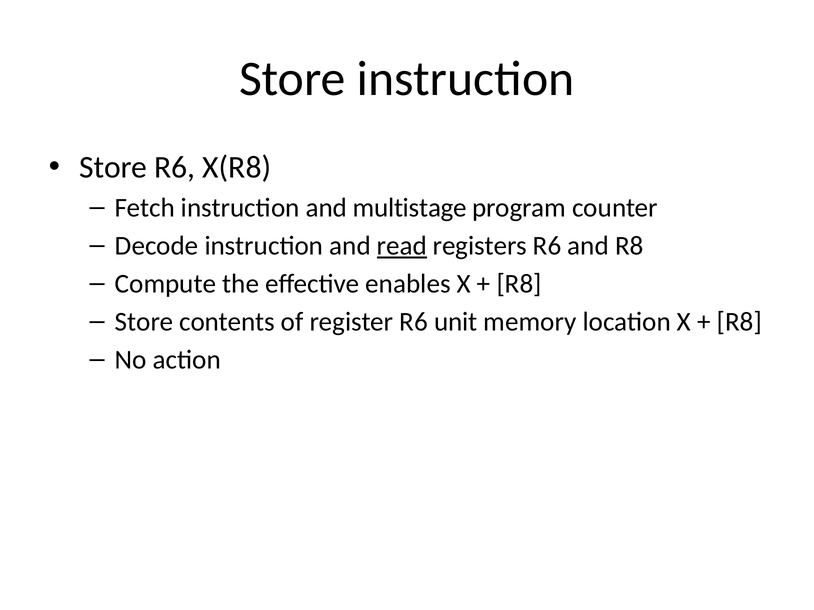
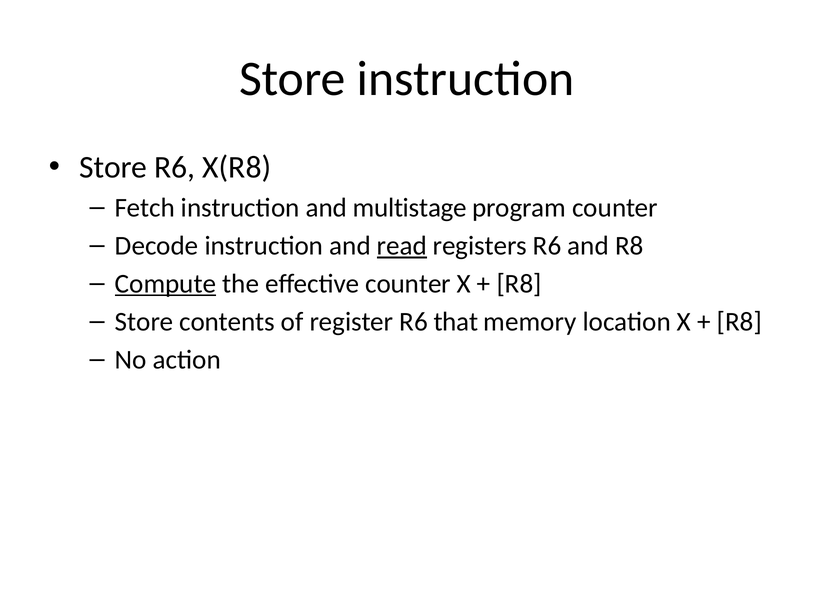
Compute underline: none -> present
effective enables: enables -> counter
unit: unit -> that
